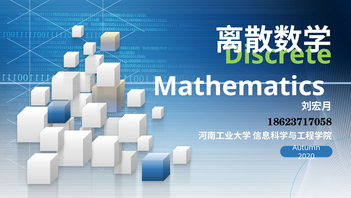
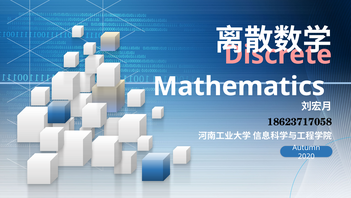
Discrete colour: light green -> pink
